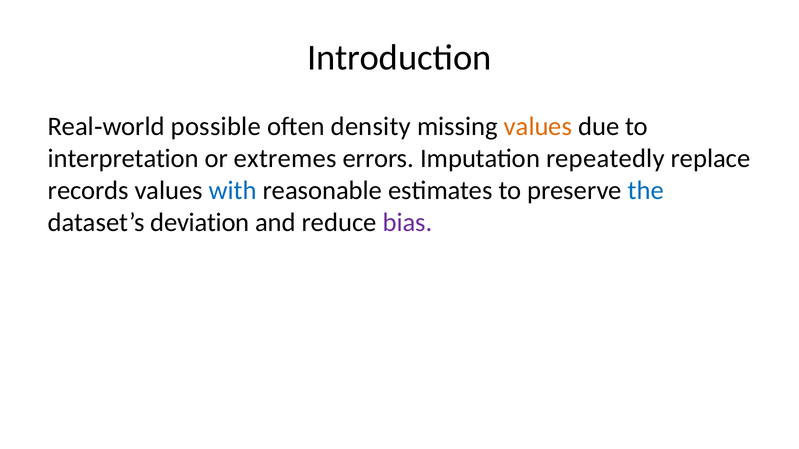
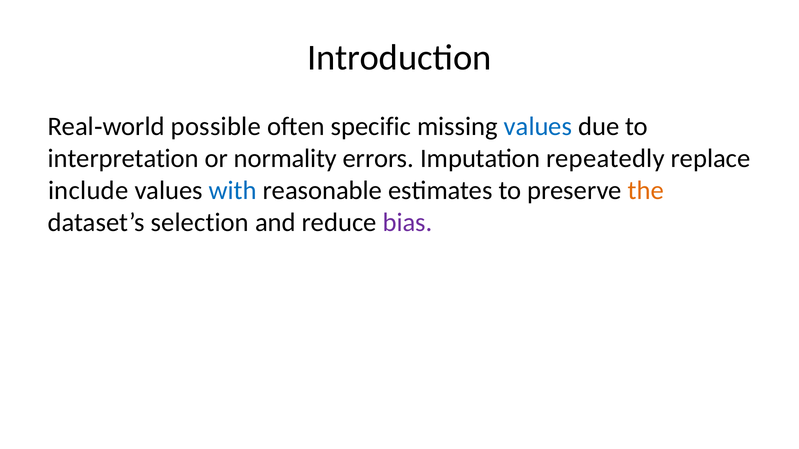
density: density -> specific
values at (538, 127) colour: orange -> blue
extremes: extremes -> normality
records: records -> include
the colour: blue -> orange
deviation: deviation -> selection
